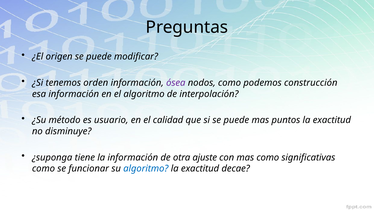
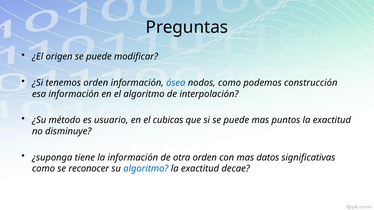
ósea colour: purple -> blue
calidad: calidad -> cubicas
otra ajuste: ajuste -> orden
mas como: como -> datos
funcionar: funcionar -> reconocer
